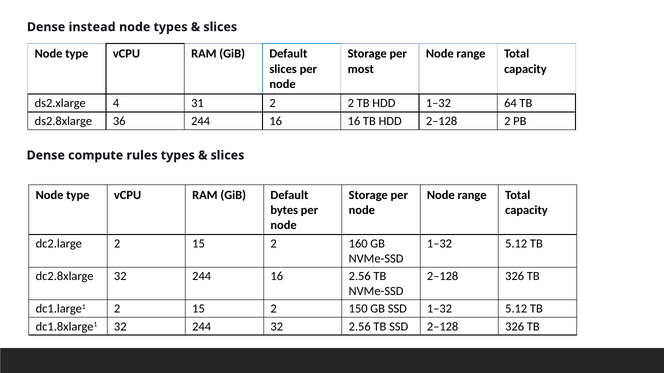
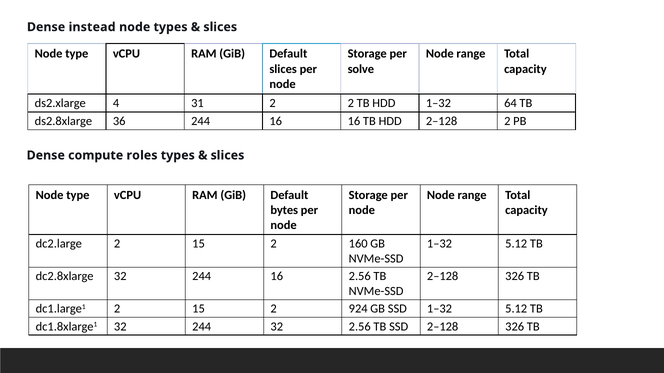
most: most -> solve
rules: rules -> roles
150: 150 -> 924
